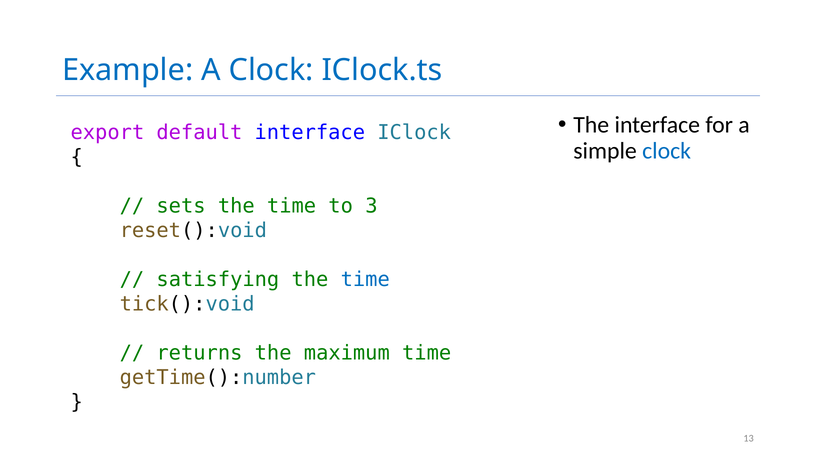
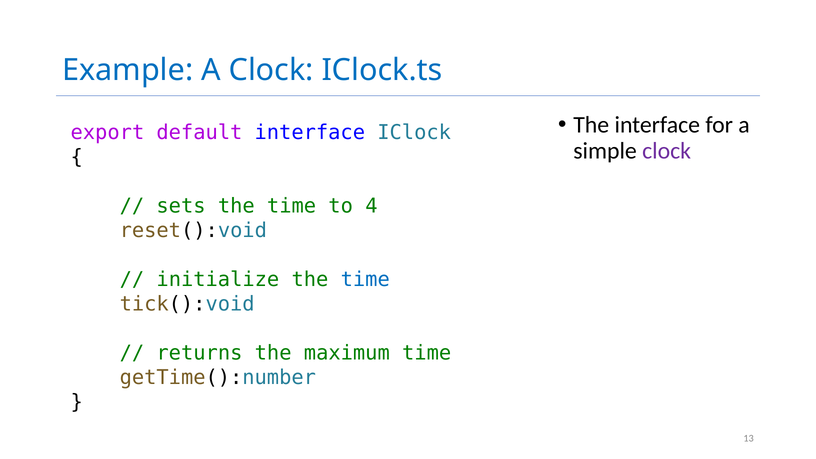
clock at (667, 151) colour: blue -> purple
3: 3 -> 4
satisfying: satisfying -> initialize
